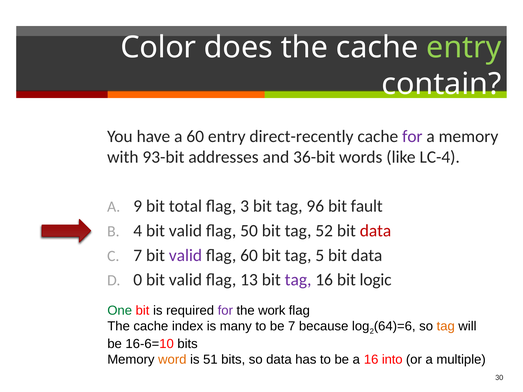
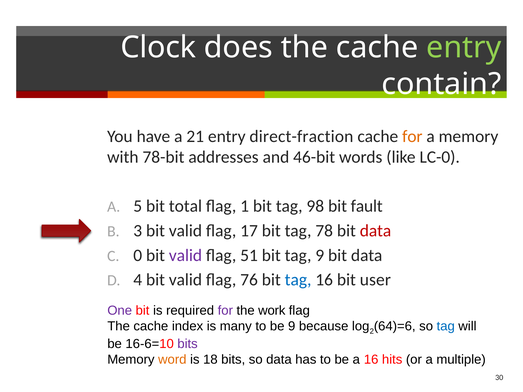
Color: Color -> Clock
a 60: 60 -> 21
direct-recently: direct-recently -> direct-fraction
for at (412, 136) colour: purple -> orange
93-bit: 93-bit -> 78-bit
36-bit: 36-bit -> 46-bit
LC-4: LC-4 -> LC-0
9: 9 -> 5
3: 3 -> 1
96: 96 -> 98
4: 4 -> 3
50: 50 -> 17
52: 52 -> 78
7 at (138, 255): 7 -> 0
flag 60: 60 -> 51
tag 5: 5 -> 9
0: 0 -> 4
13: 13 -> 76
tag at (298, 280) colour: purple -> blue
logic: logic -> user
One colour: green -> purple
be 7: 7 -> 9
tag at (446, 326) colour: orange -> blue
bits at (188, 344) colour: black -> purple
51: 51 -> 18
into: into -> hits
